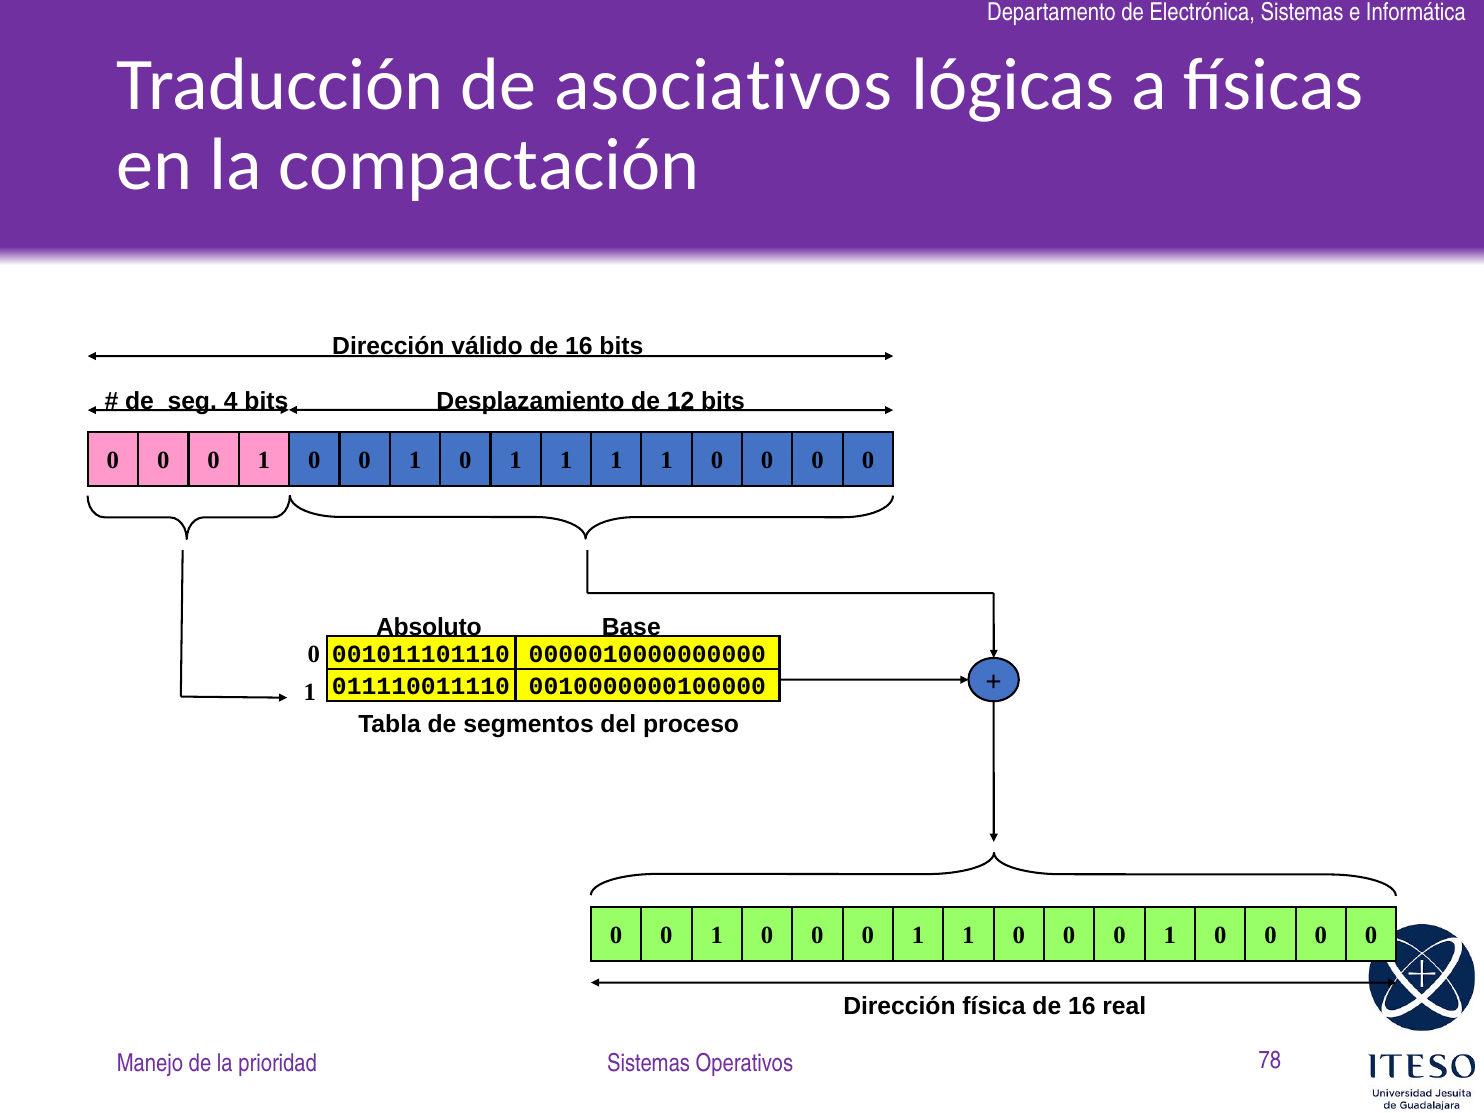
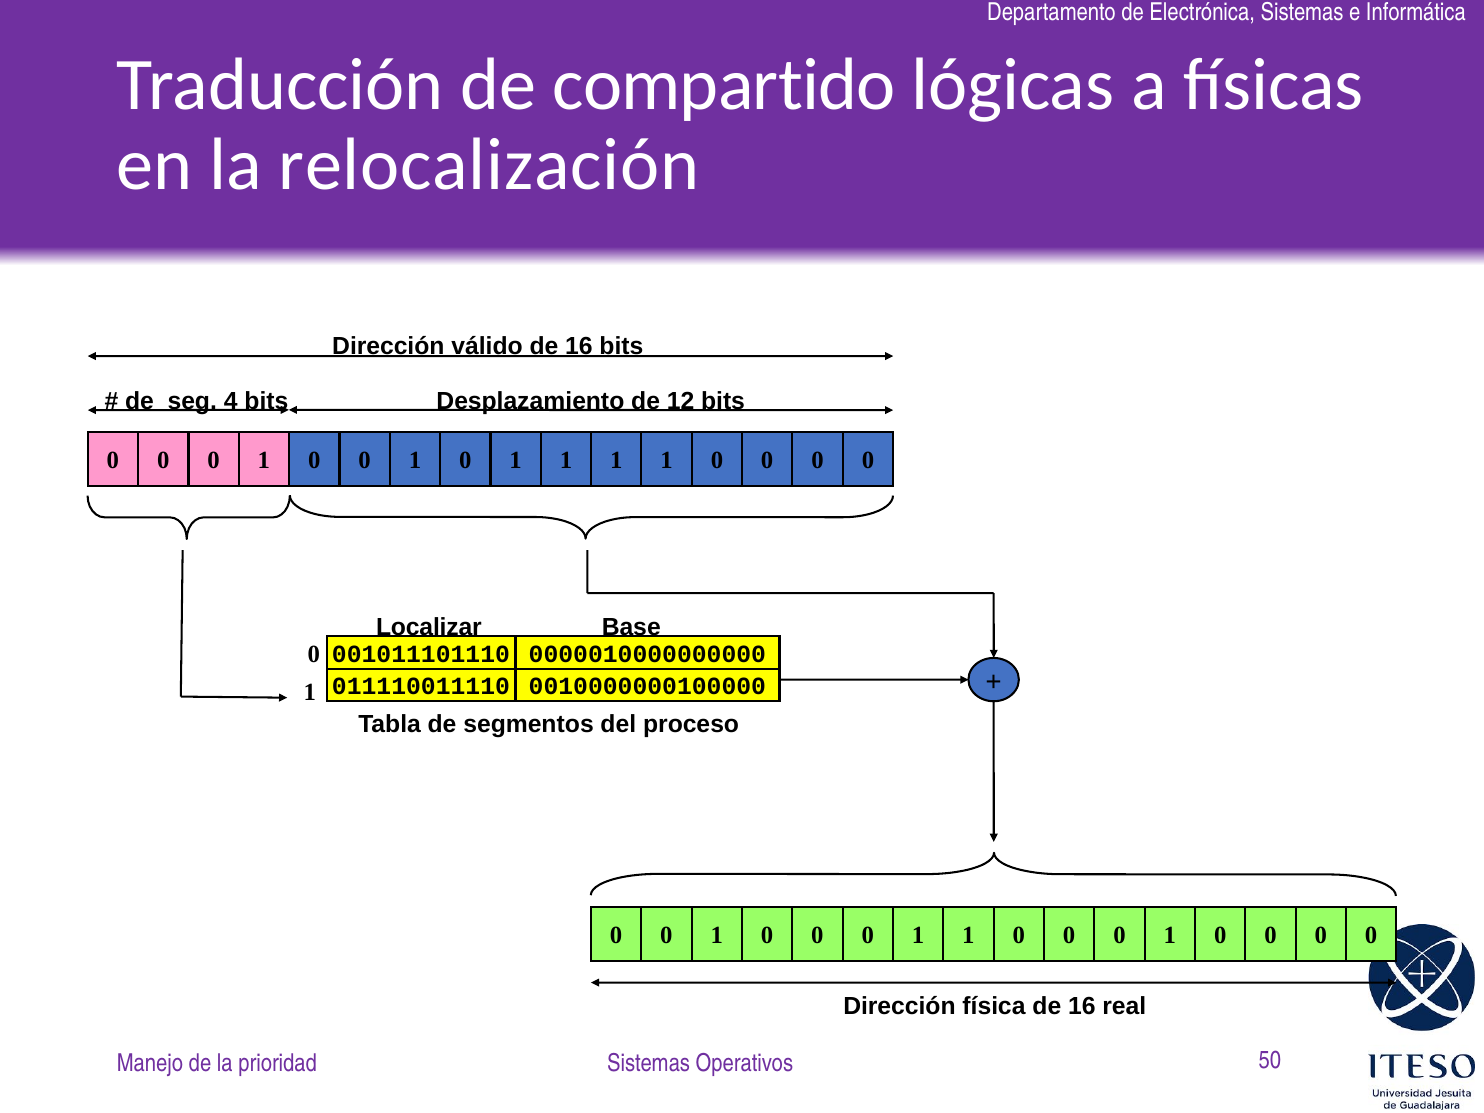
asociativos: asociativos -> compartido
compactación: compactación -> relocalización
Absoluto: Absoluto -> Localizar
78: 78 -> 50
